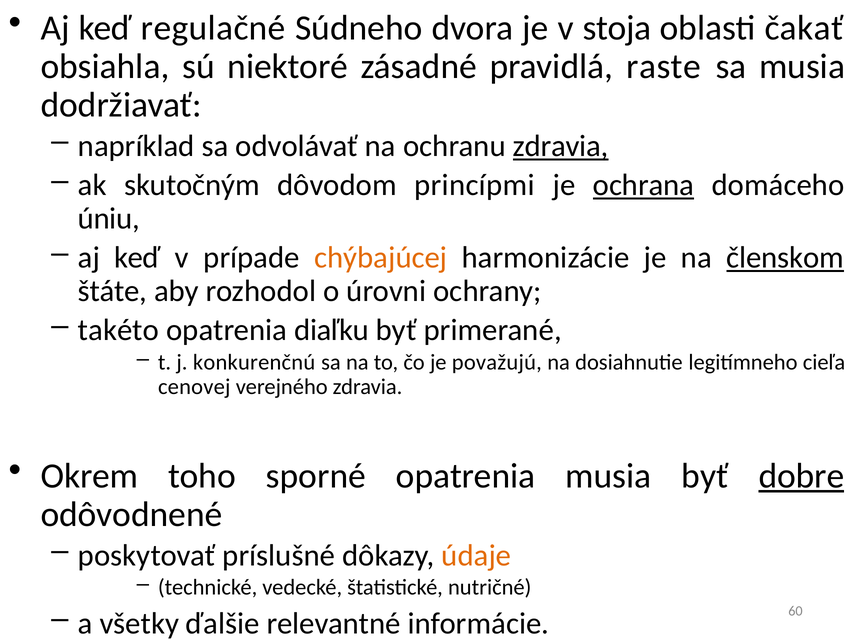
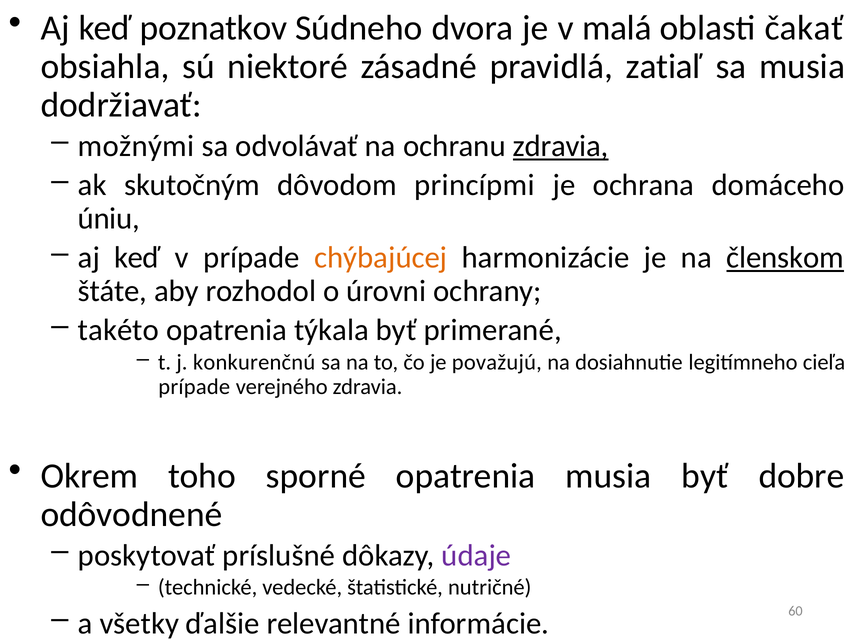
regulačné: regulačné -> poznatkov
stoja: stoja -> malá
raste: raste -> zatiaľ
napríklad: napríklad -> možnými
ochrana underline: present -> none
diaľku: diaľku -> týkala
cenovej at (194, 387): cenovej -> prípade
dobre underline: present -> none
údaje colour: orange -> purple
